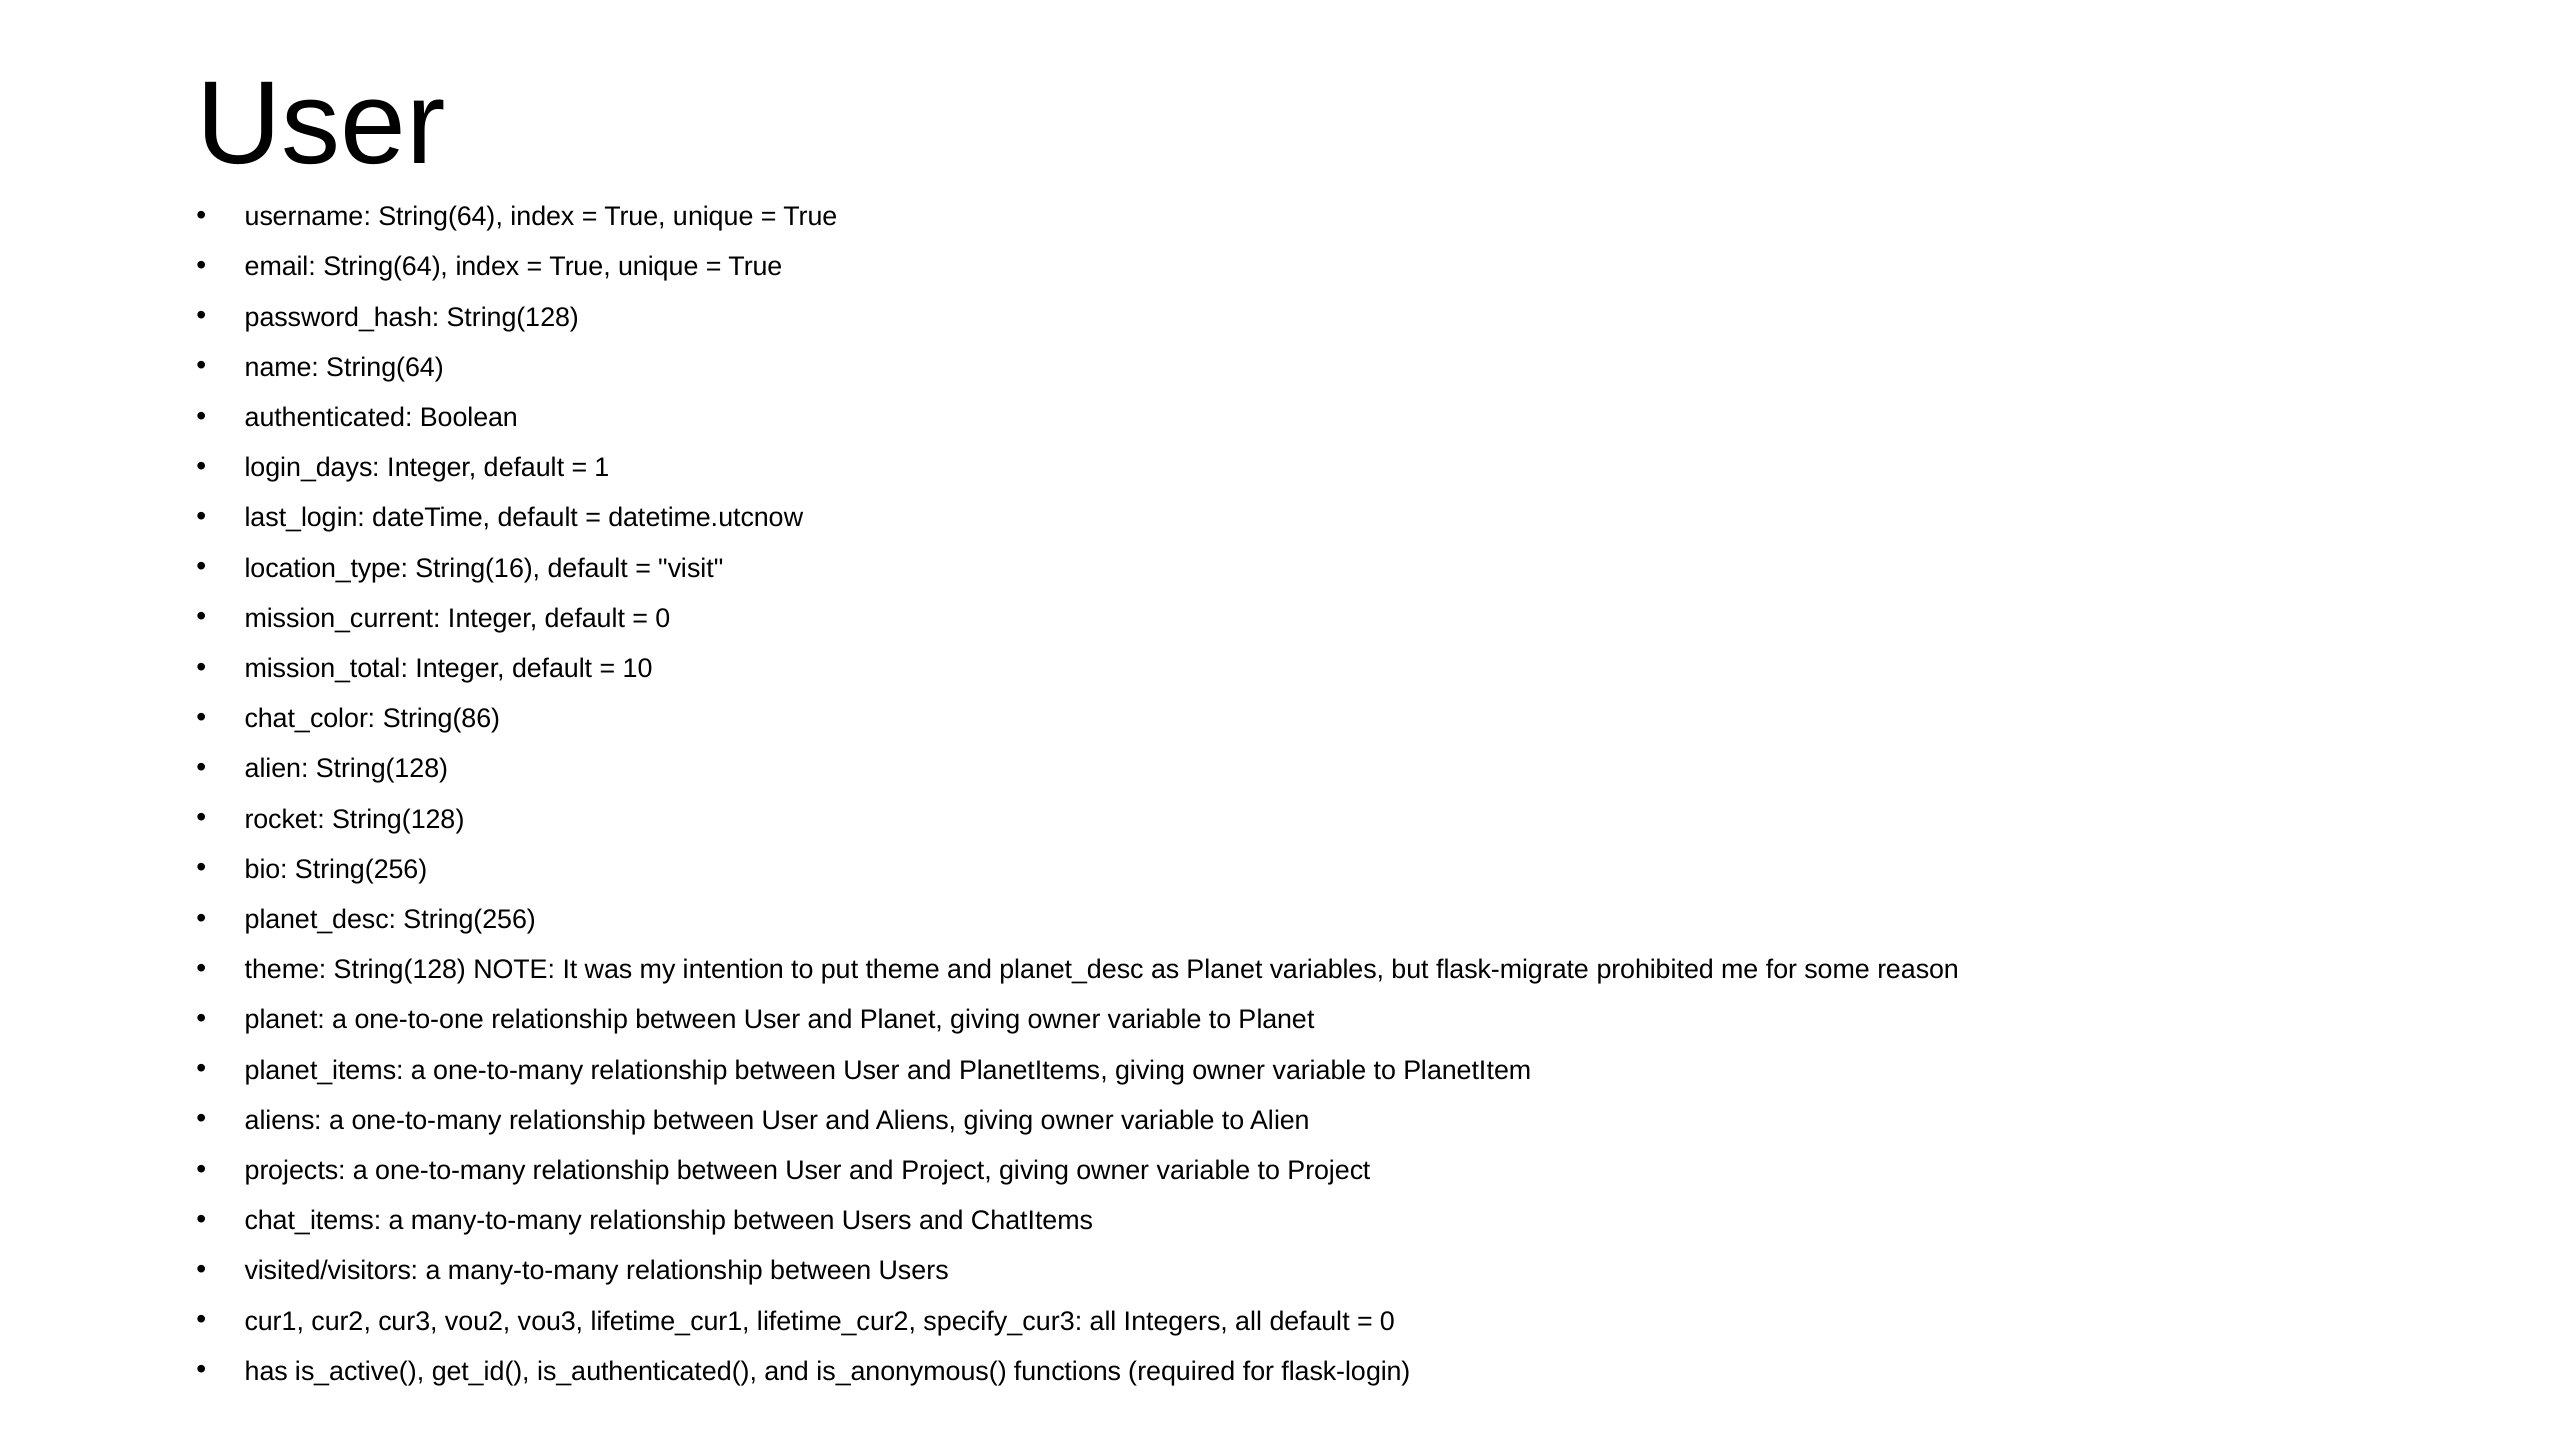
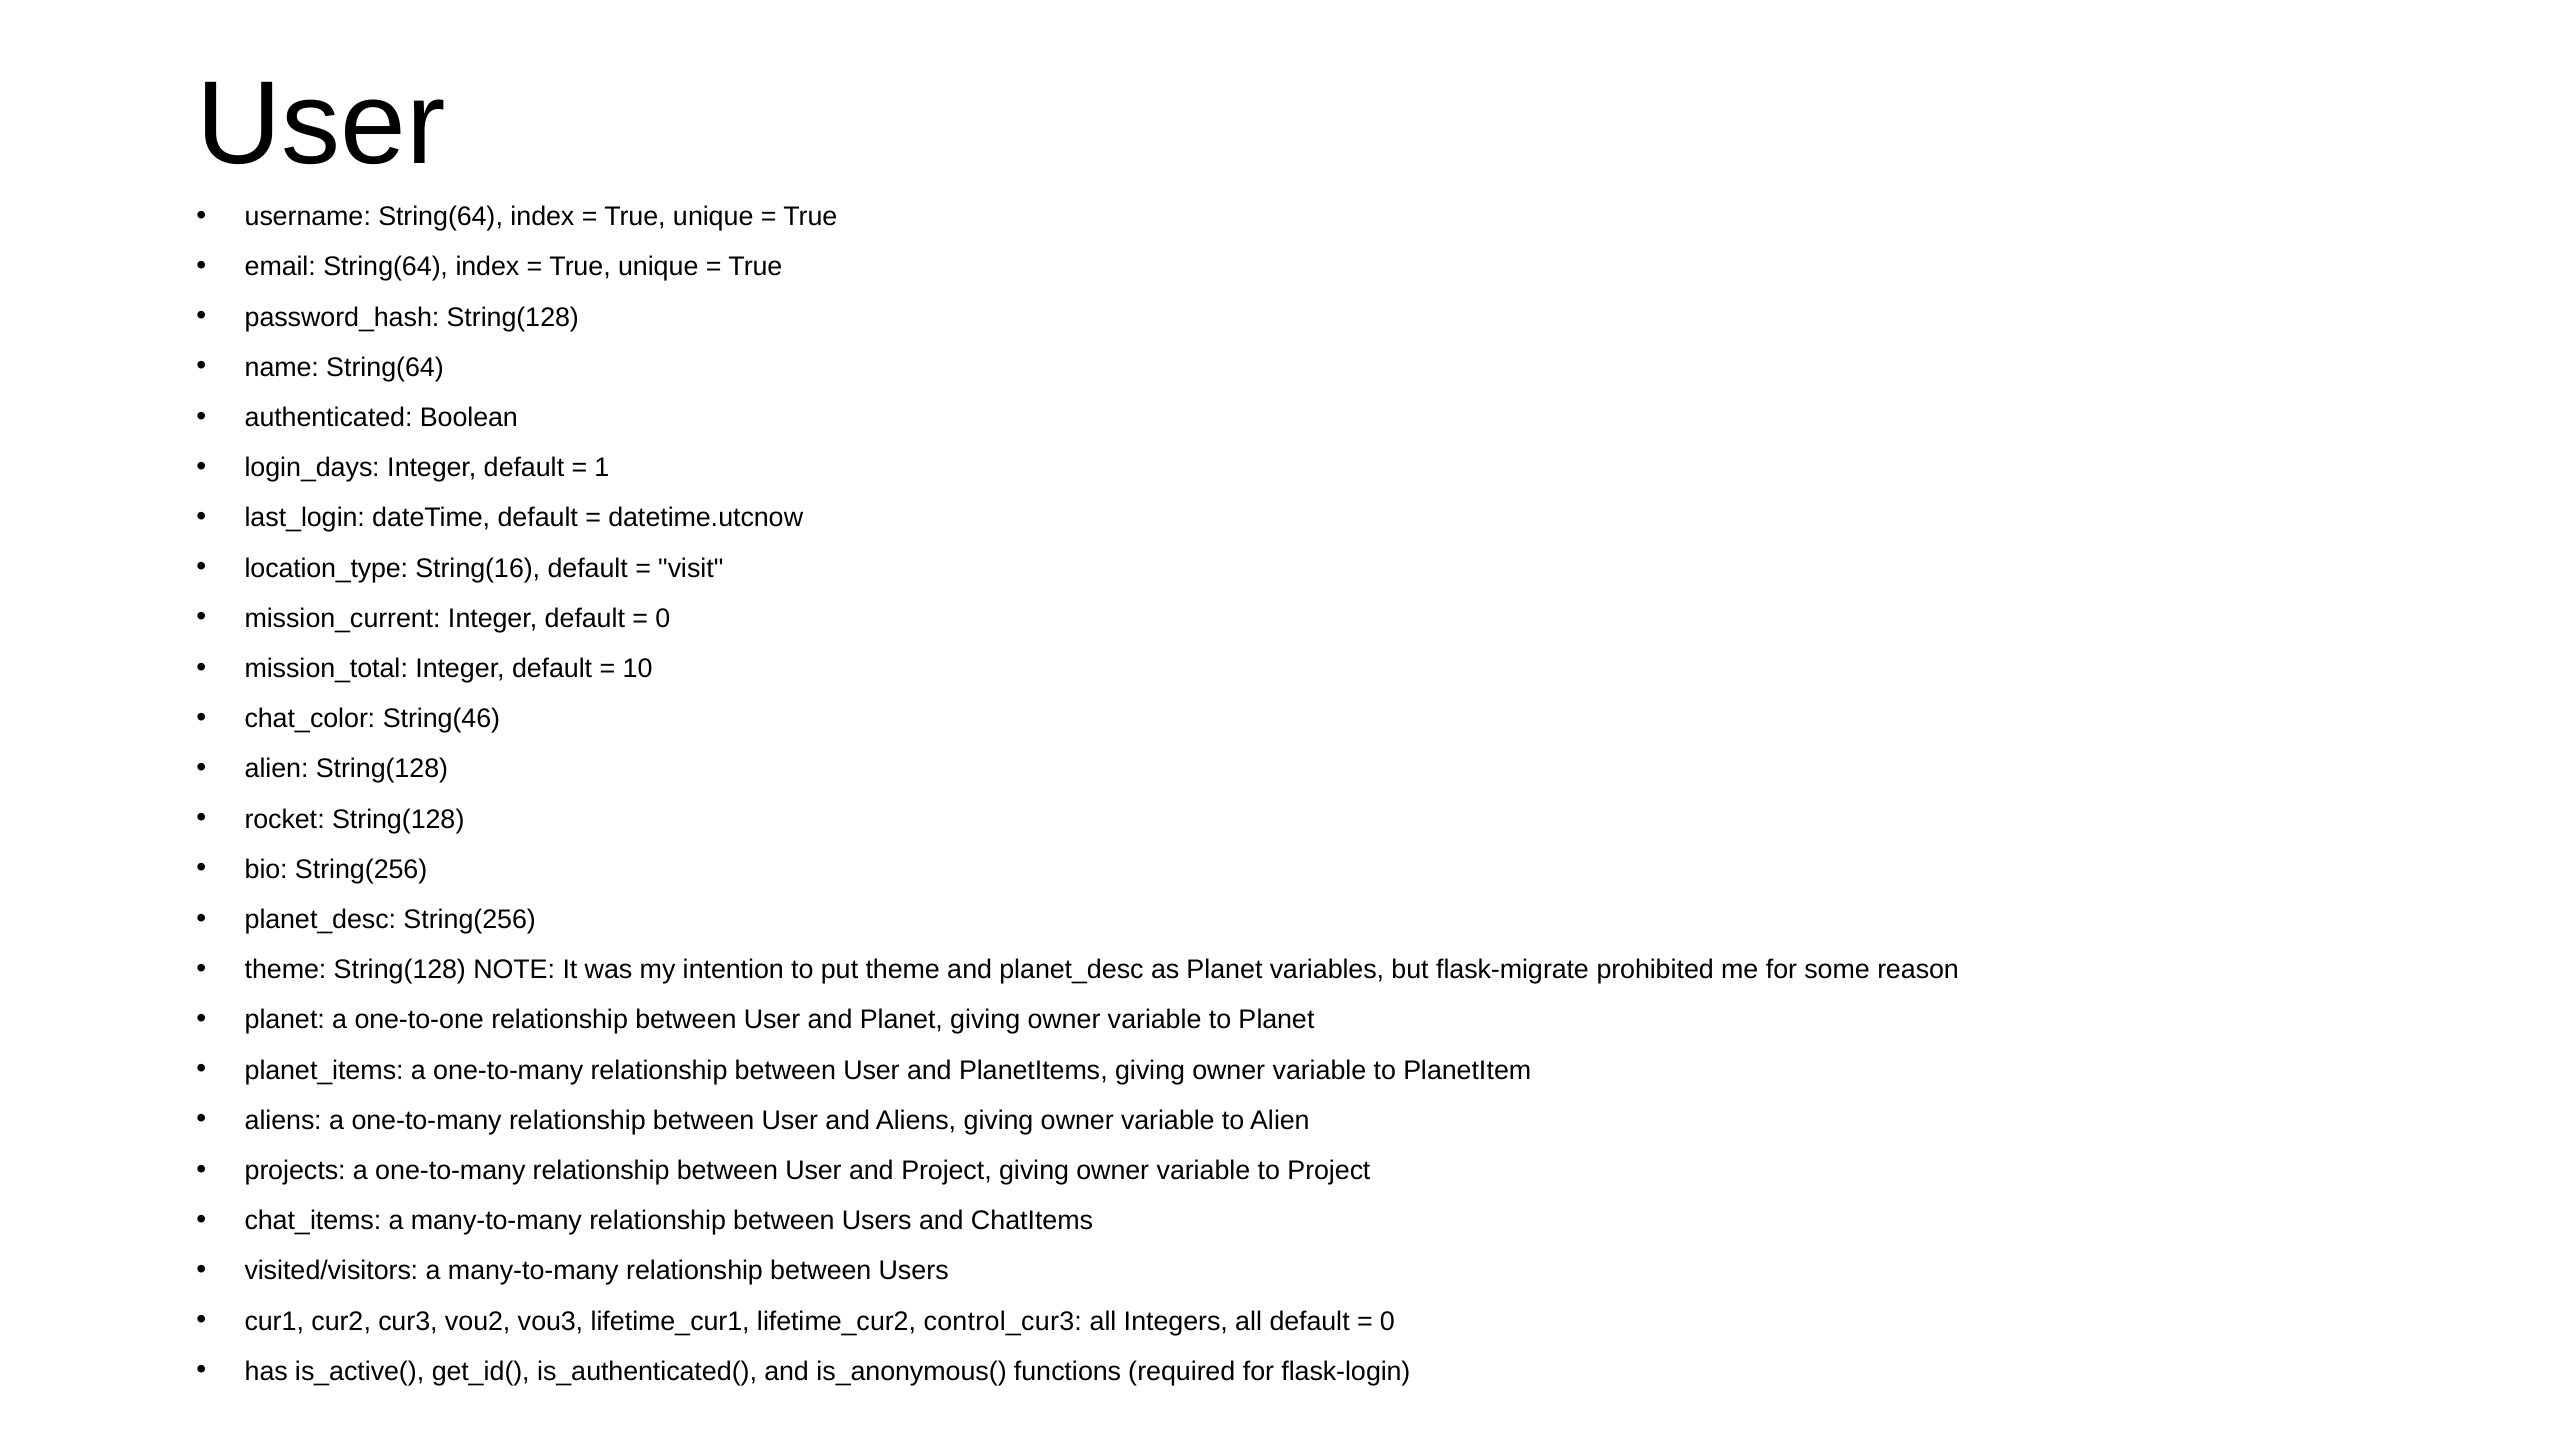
String(86: String(86 -> String(46
specify_cur3: specify_cur3 -> control_cur3
